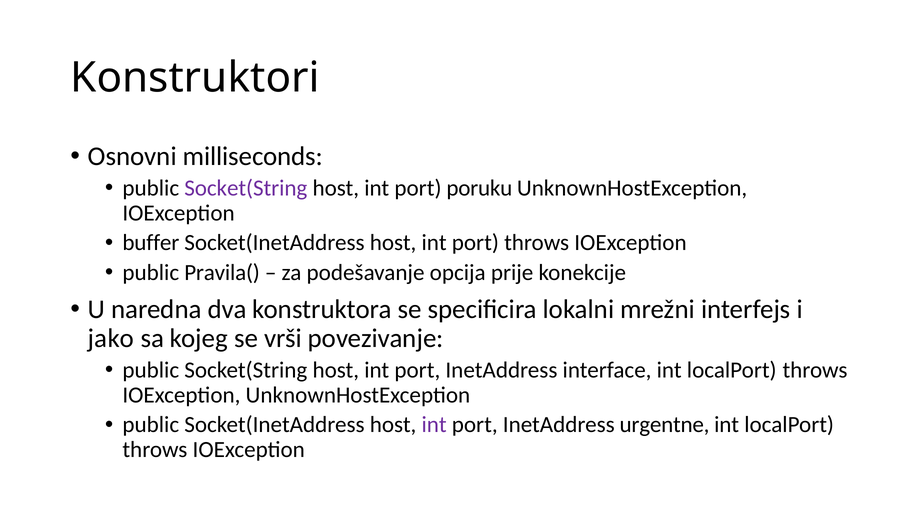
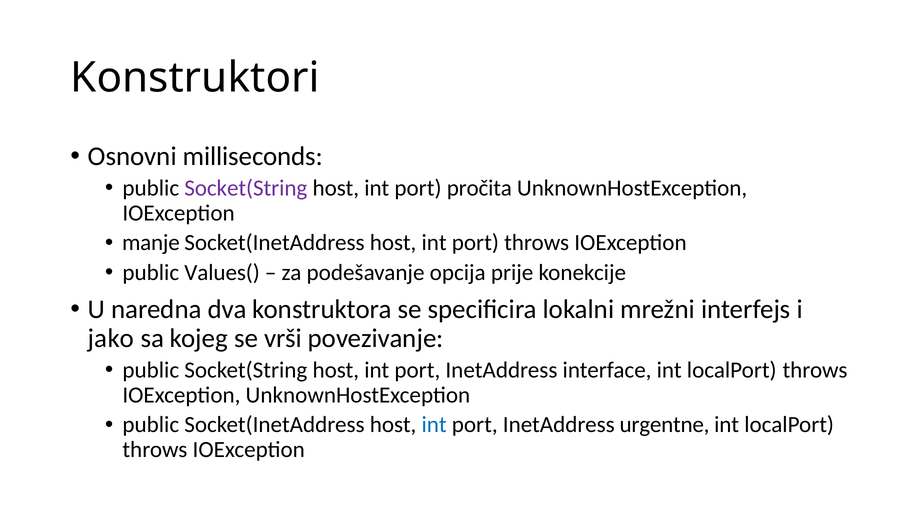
poruku: poruku -> pročita
buffer: buffer -> manje
Pravila(: Pravila( -> Values(
int at (434, 425) colour: purple -> blue
